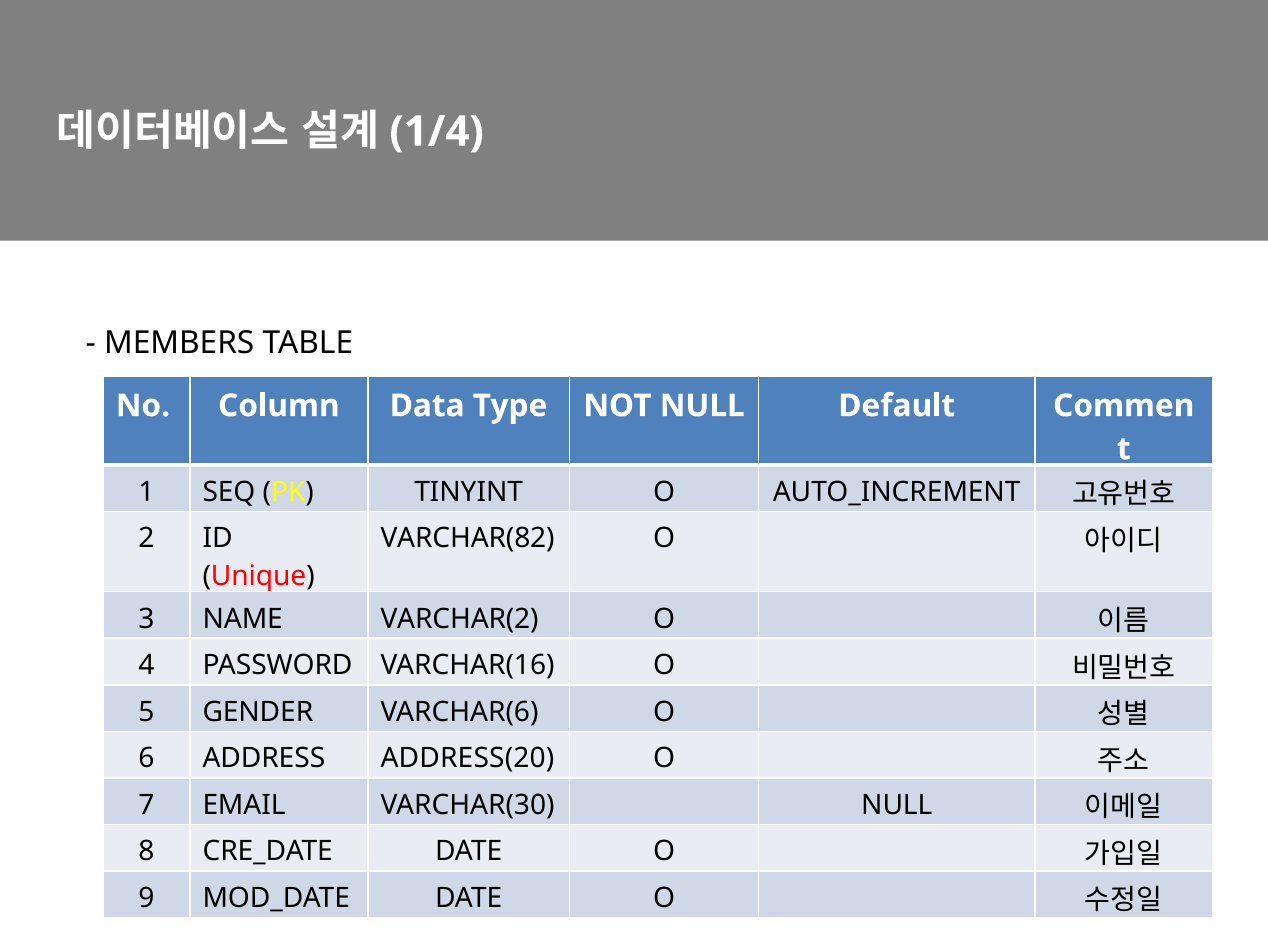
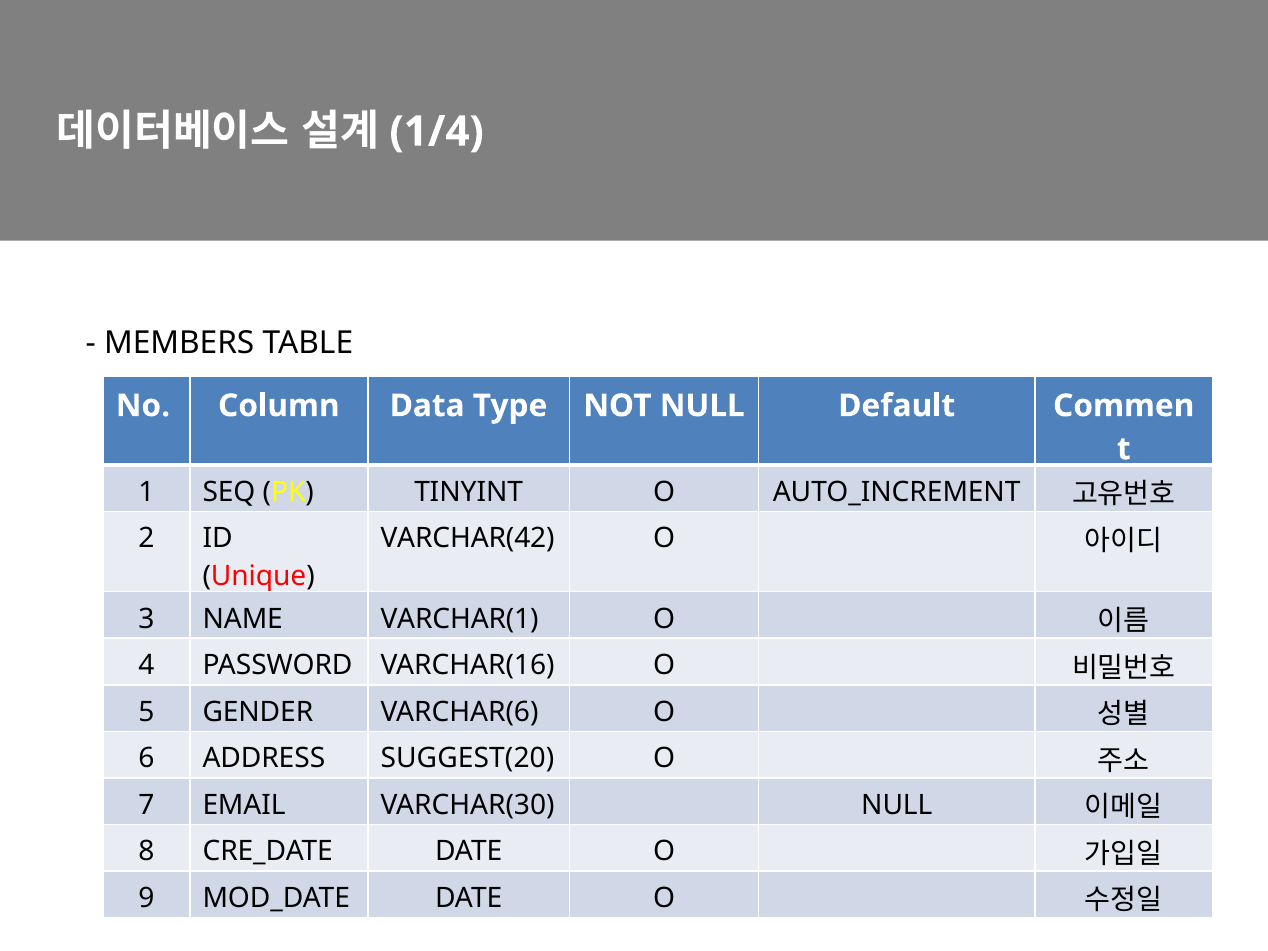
VARCHAR(82: VARCHAR(82 -> VARCHAR(42
VARCHAR(2: VARCHAR(2 -> VARCHAR(1
ADDRESS(20: ADDRESS(20 -> SUGGEST(20
